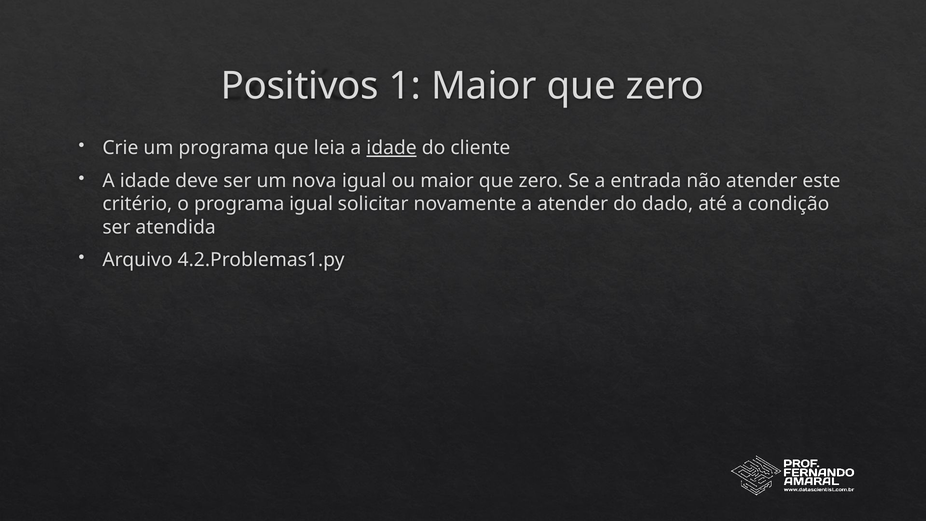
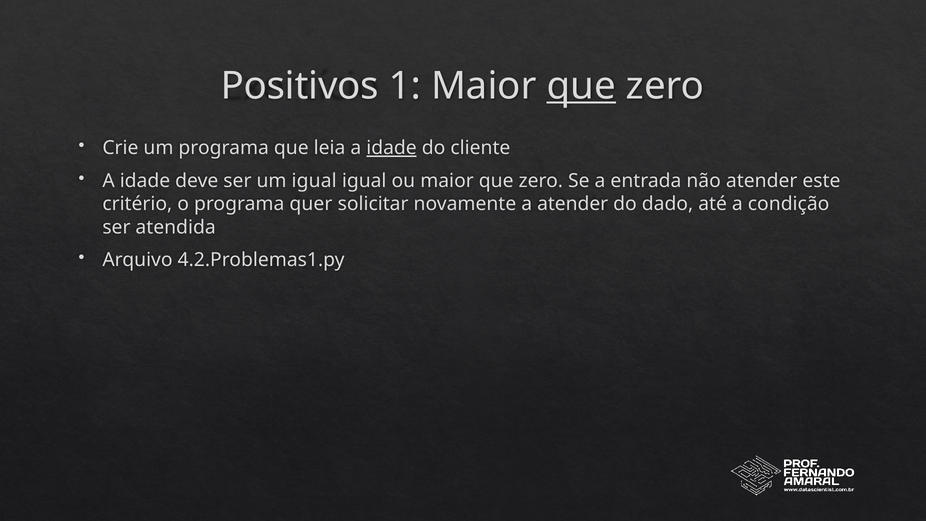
que at (581, 86) underline: none -> present
um nova: nova -> igual
programa igual: igual -> quer
